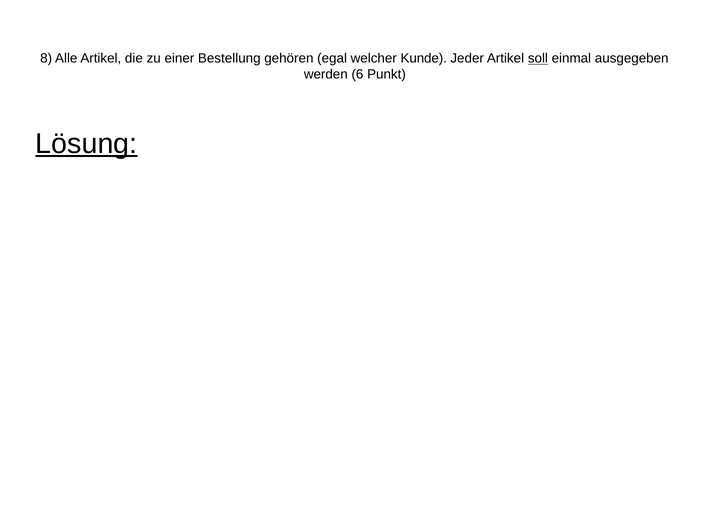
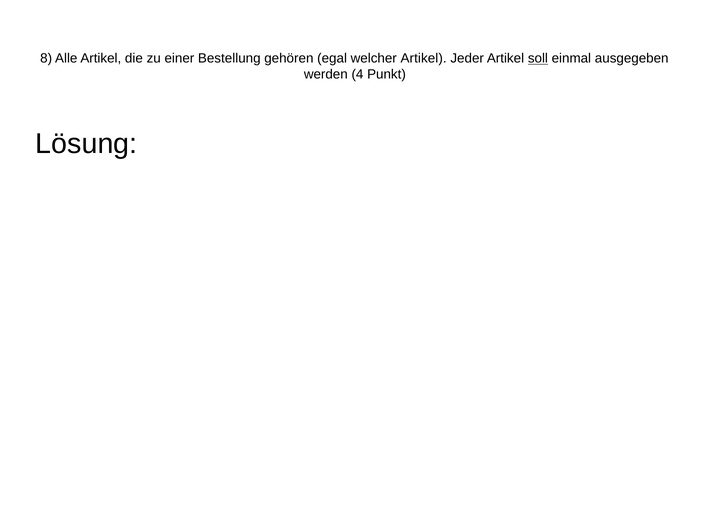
welcher Kunde: Kunde -> Artikel
6: 6 -> 4
Lösung underline: present -> none
